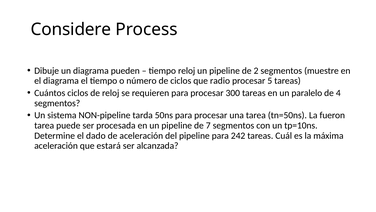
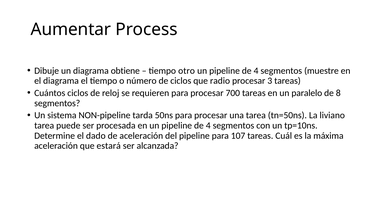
Considere: Considere -> Aumentar
pueden: pueden -> obtiene
tiempo reloj: reloj -> otro
2 at (256, 71): 2 -> 4
5: 5 -> 3
300: 300 -> 700
4: 4 -> 8
fueron: fueron -> liviano
7 at (208, 125): 7 -> 4
242: 242 -> 107
